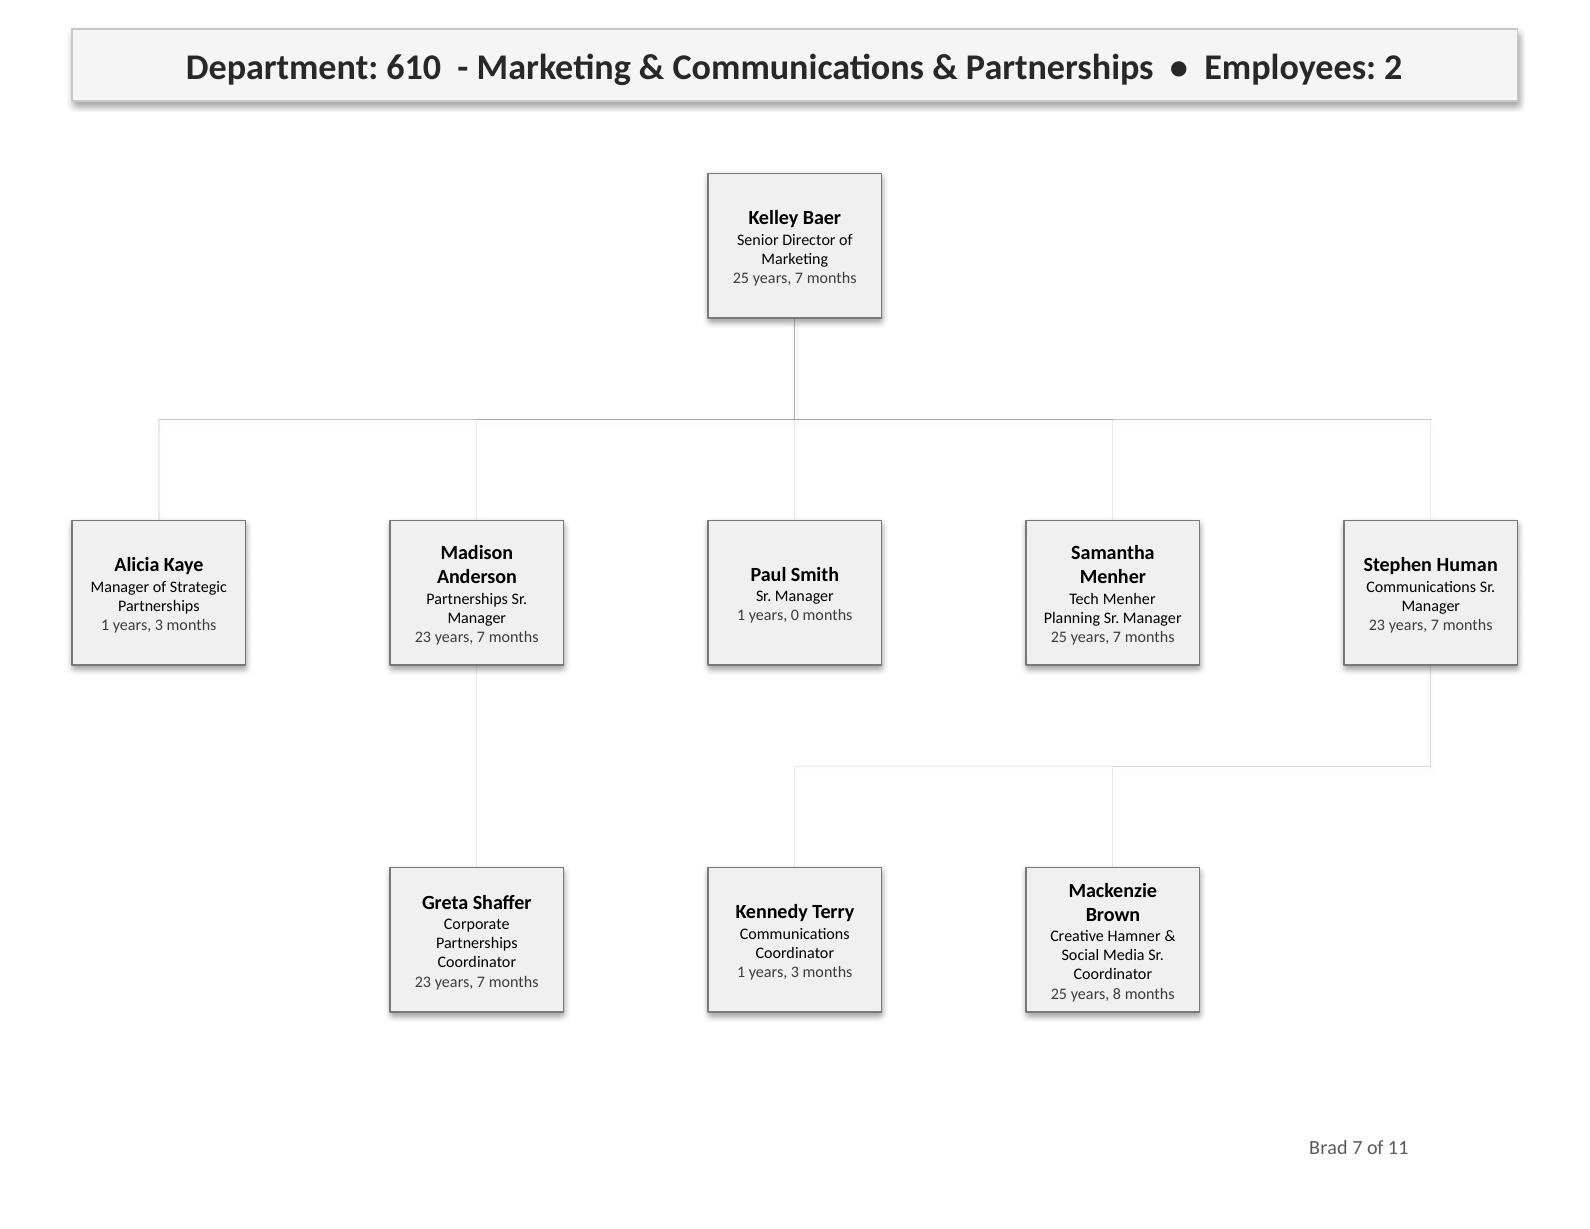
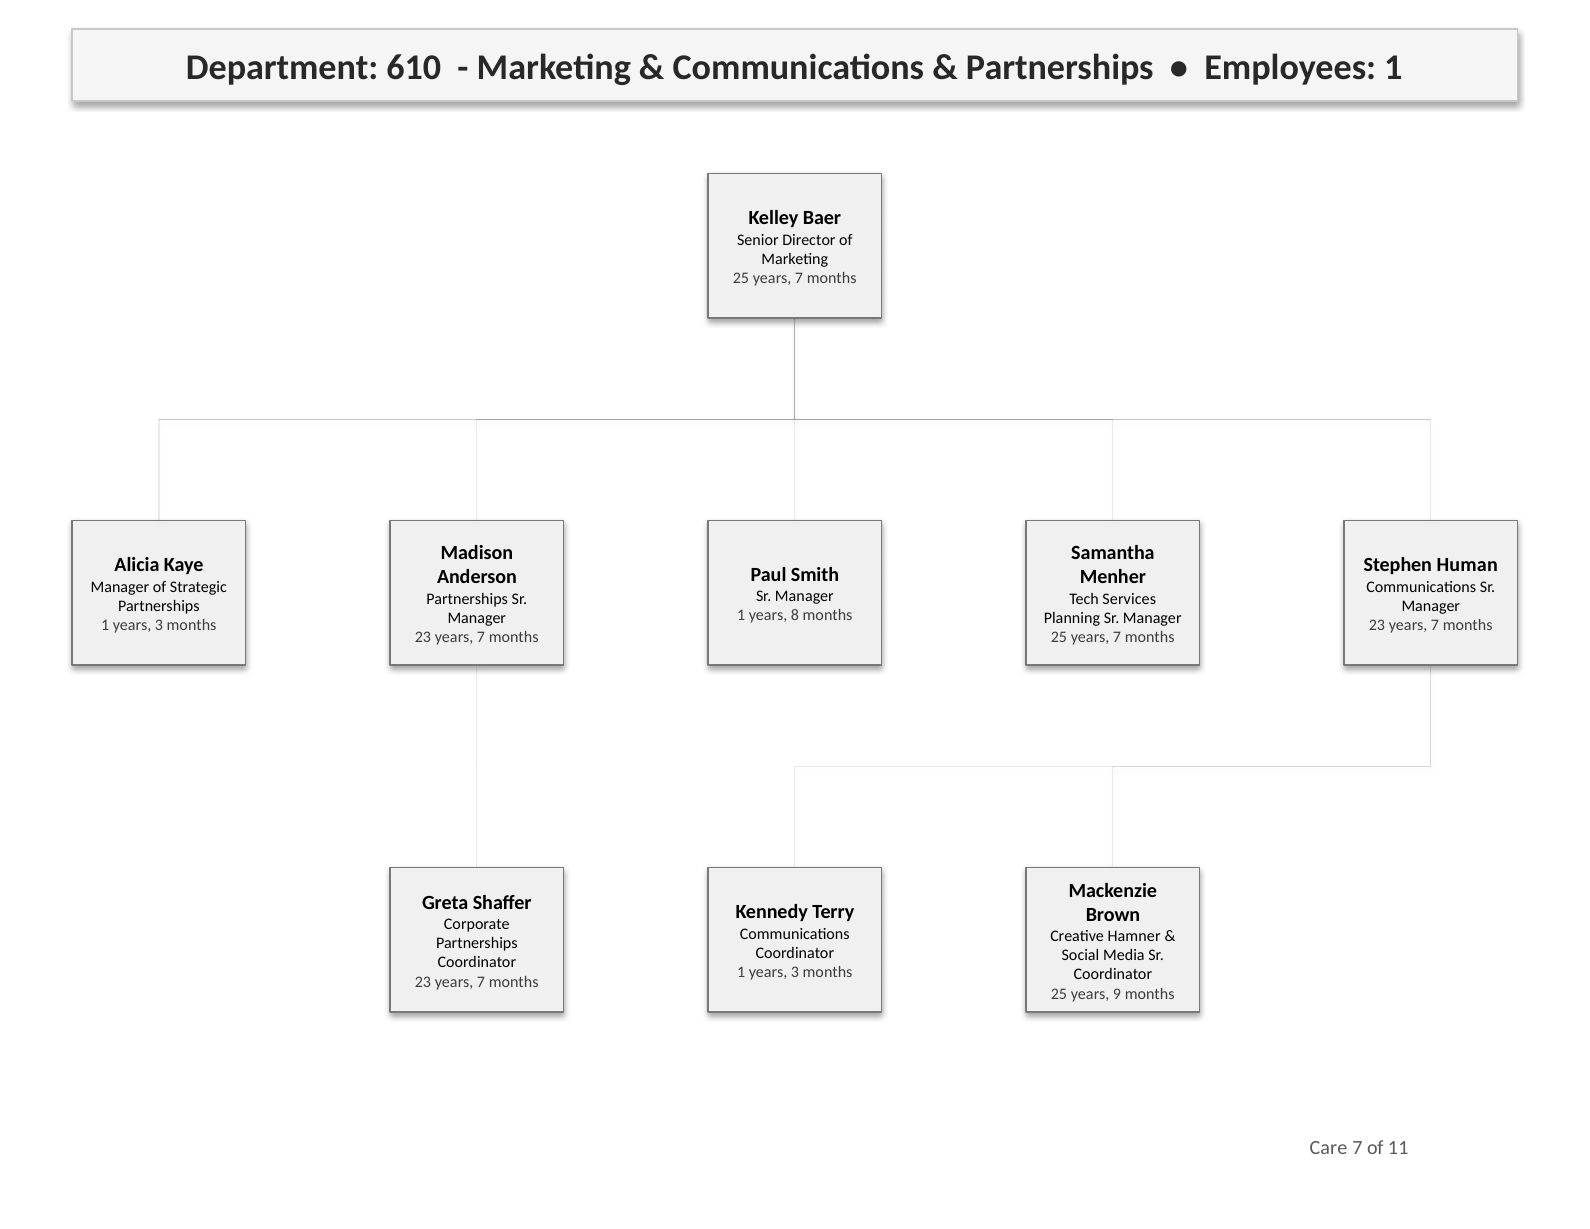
Employees 2: 2 -> 1
Tech Menher: Menher -> Services
0: 0 -> 8
8: 8 -> 9
Brad: Brad -> Care
